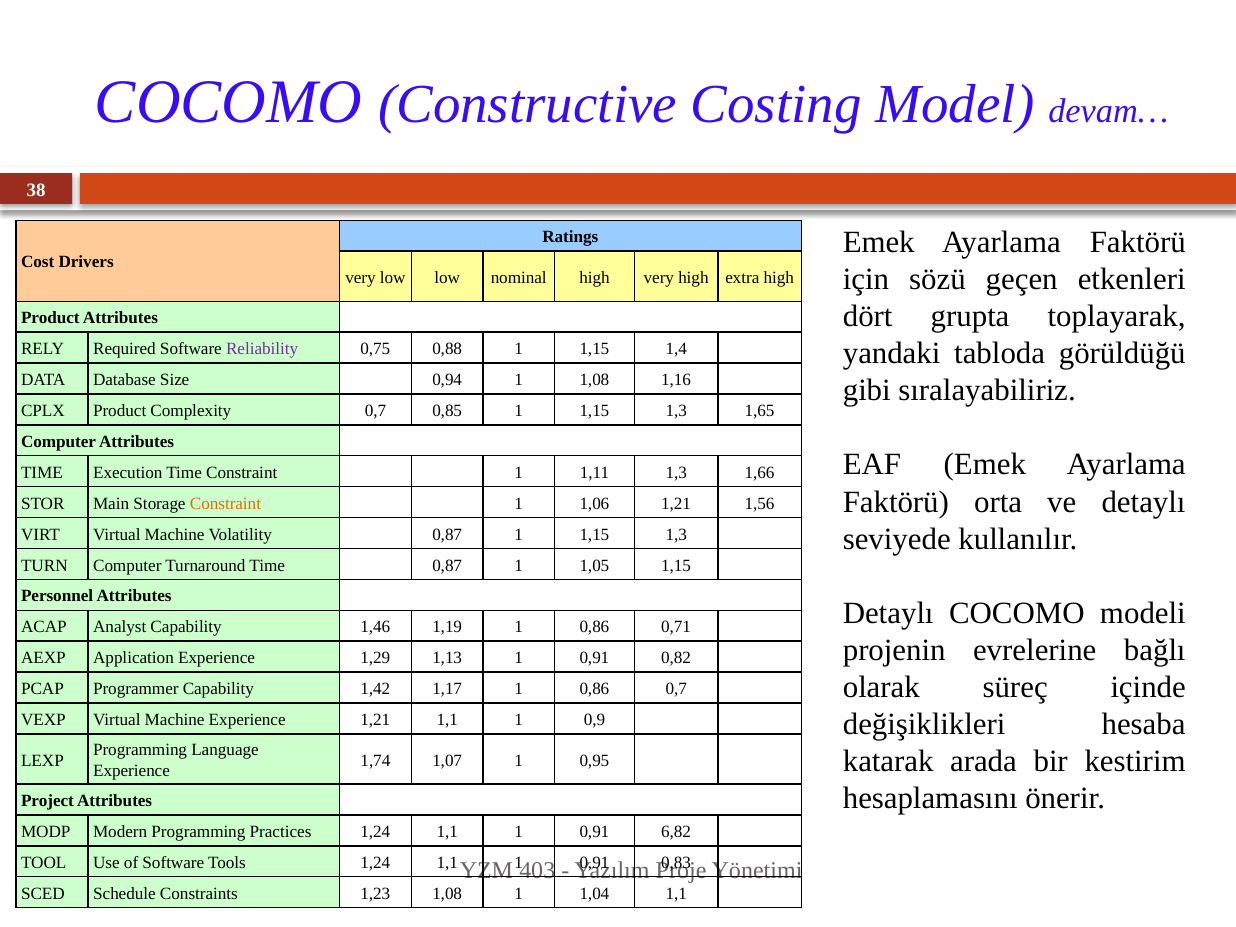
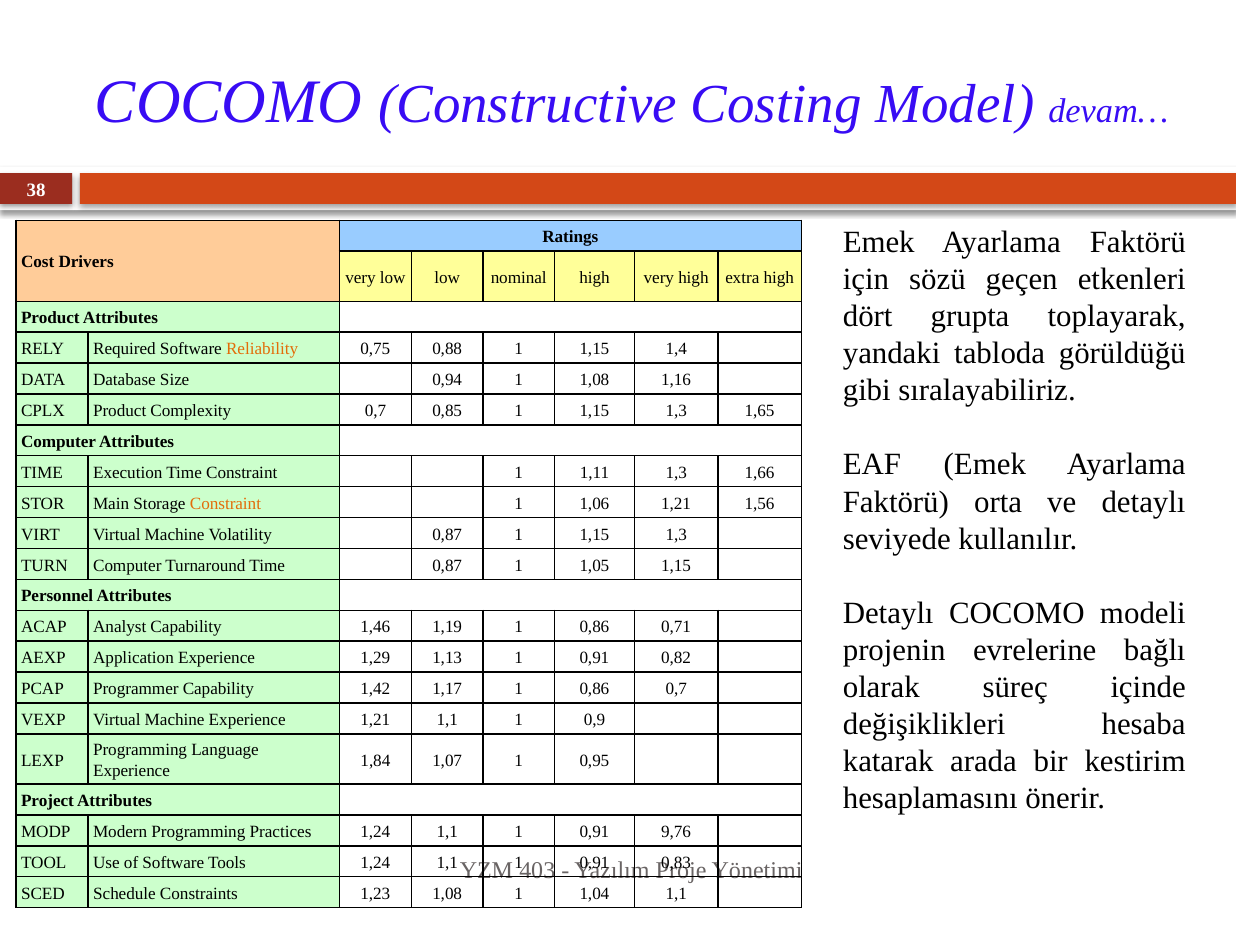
Reliability colour: purple -> orange
1,74: 1,74 -> 1,84
6,82: 6,82 -> 9,76
